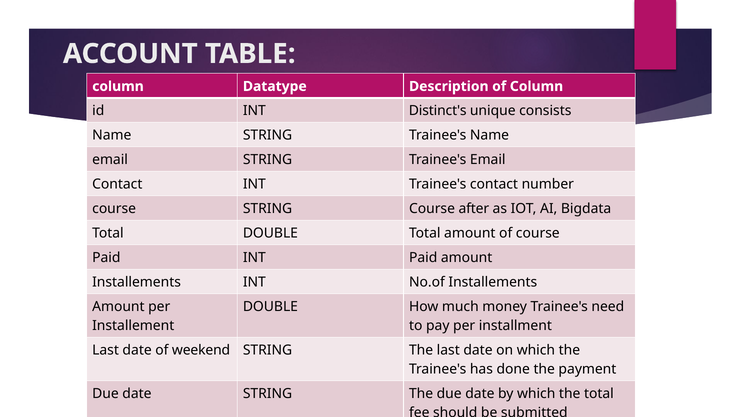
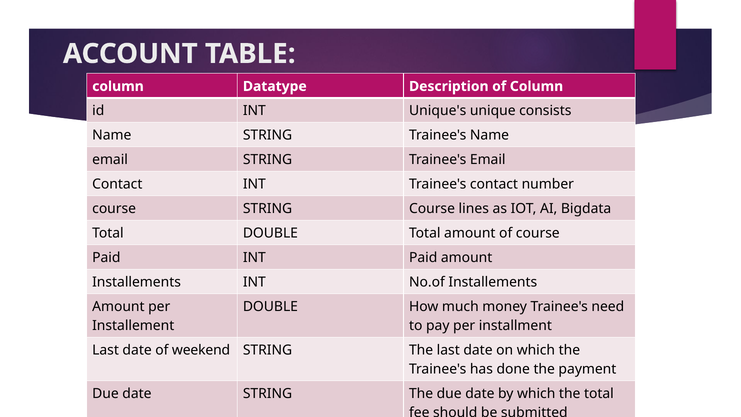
Distinct's: Distinct's -> Unique's
after: after -> lines
